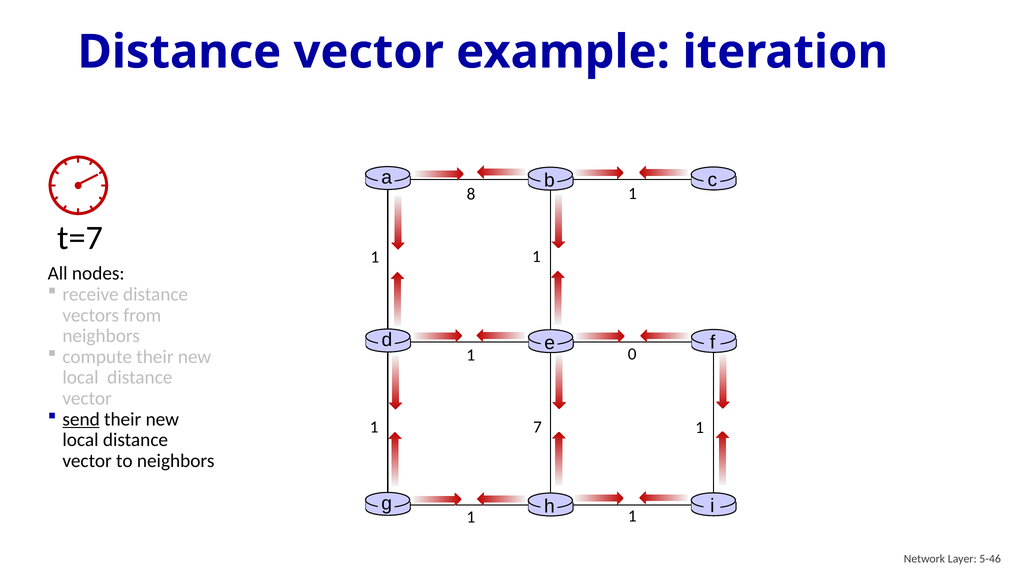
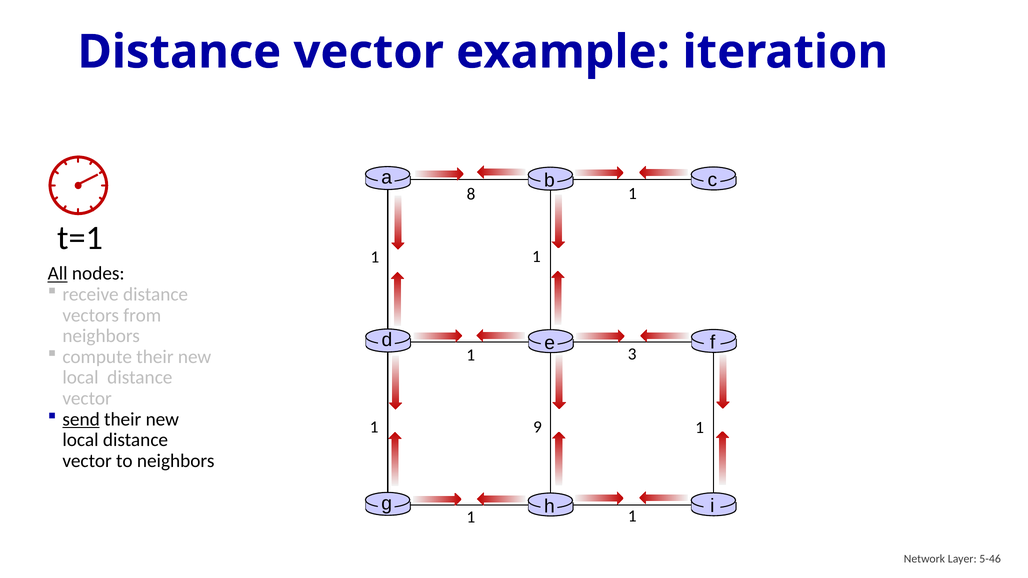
t=7: t=7 -> t=1
All underline: none -> present
0: 0 -> 3
7: 7 -> 9
